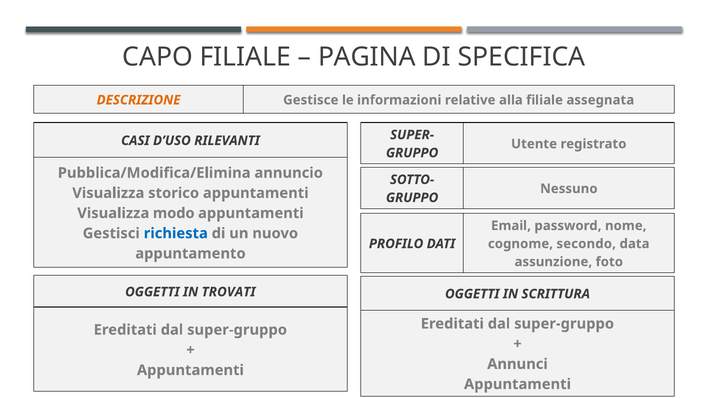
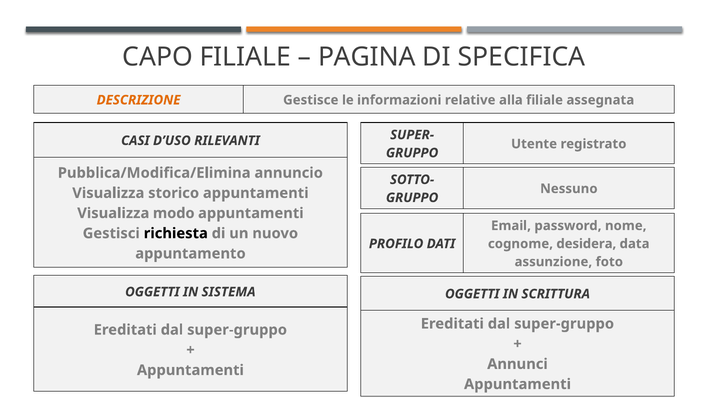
richiesta colour: blue -> black
secondo: secondo -> desidera
TROVATI: TROVATI -> SISTEMA
